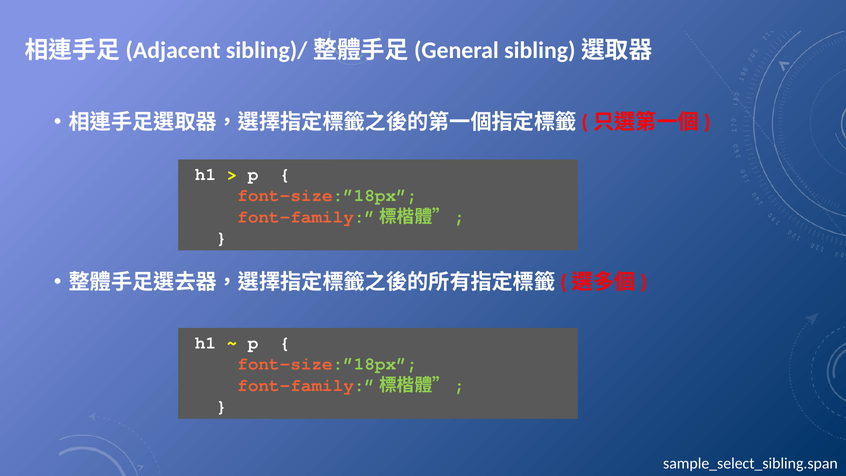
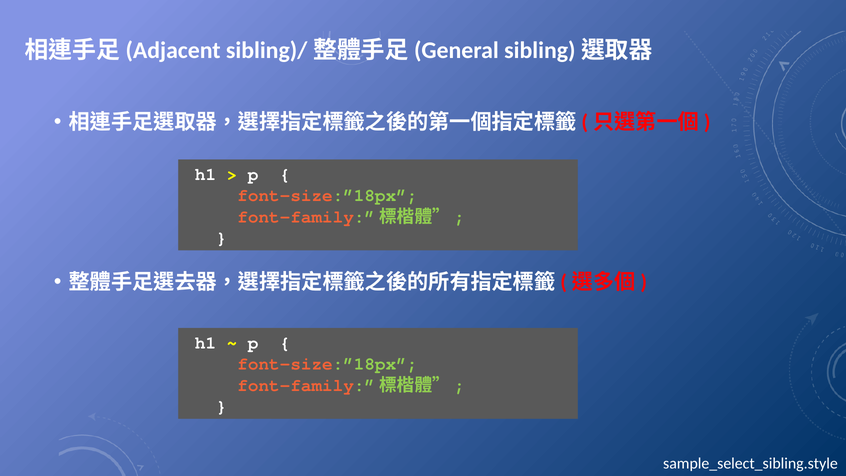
sample_select_sibling.span: sample_select_sibling.span -> sample_select_sibling.style
